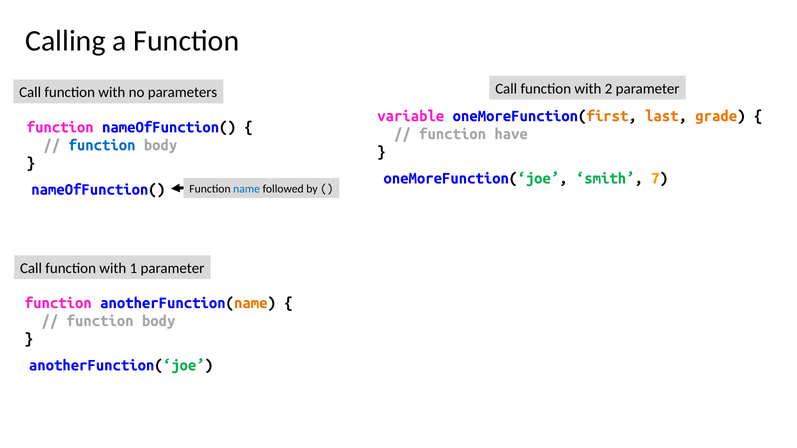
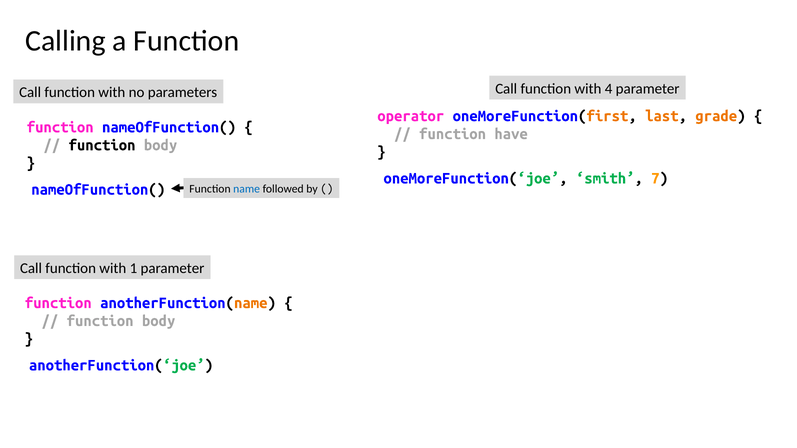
2: 2 -> 4
variable: variable -> operator
function at (102, 145) colour: blue -> black
